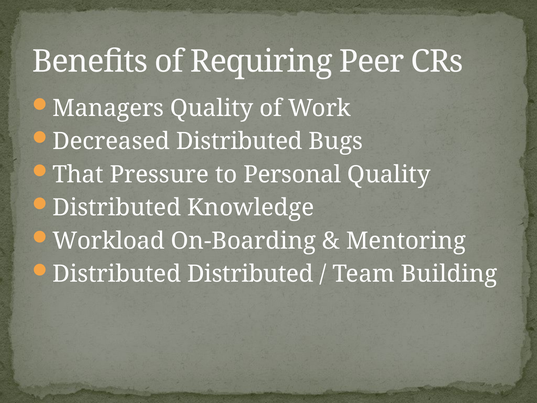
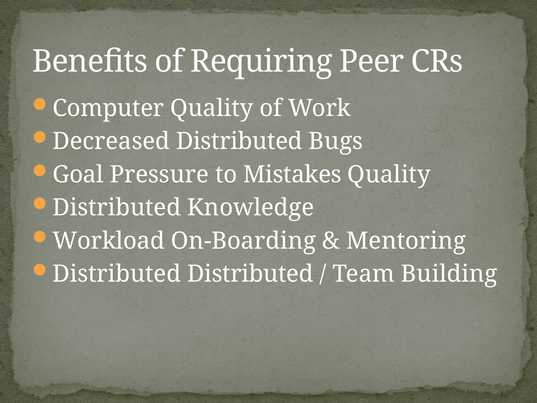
Managers: Managers -> Computer
That: That -> Goal
Personal: Personal -> Mistakes
